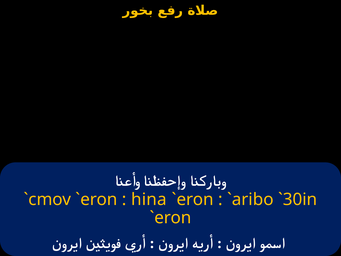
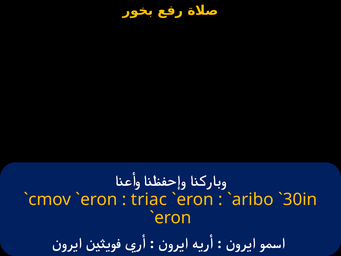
hina: hina -> triac
